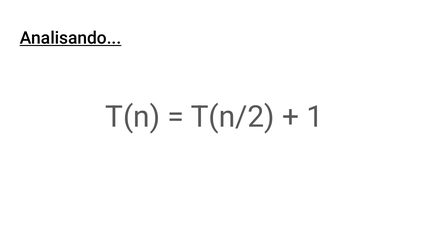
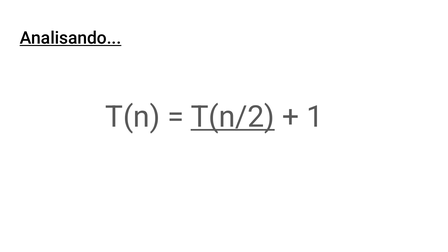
T(n/2 underline: none -> present
